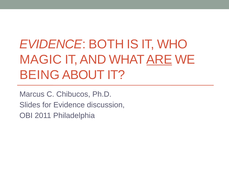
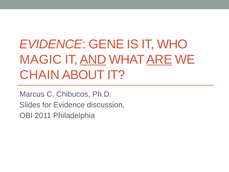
BOTH: BOTH -> GENE
AND underline: none -> present
BEING: BEING -> CHAIN
